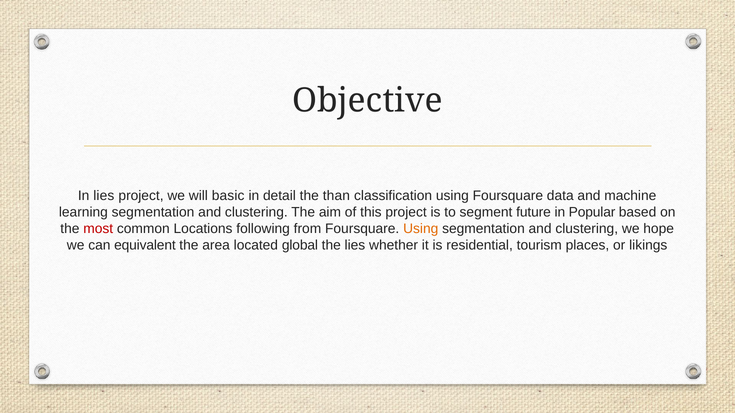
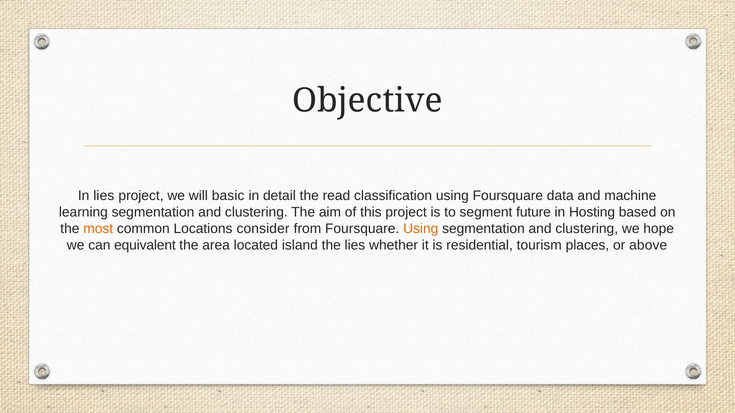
than: than -> read
Popular: Popular -> Hosting
most colour: red -> orange
following: following -> consider
global: global -> island
likings: likings -> above
